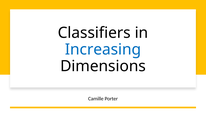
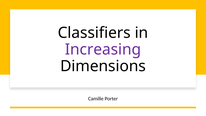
Increasing colour: blue -> purple
